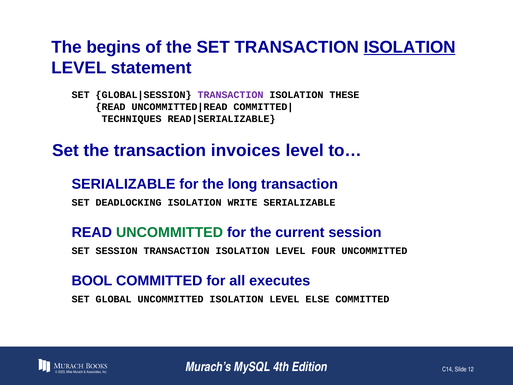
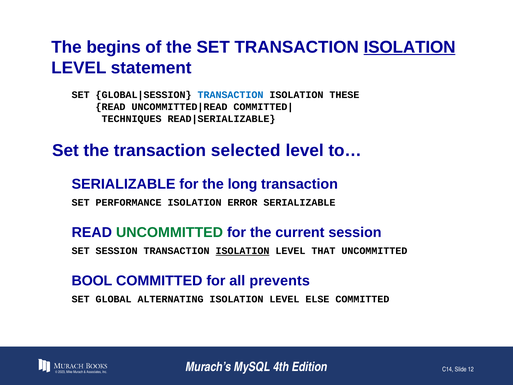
TRANSACTION at (230, 95) colour: purple -> blue
invoices: invoices -> selected
DEADLOCKING: DEADLOCKING -> PERFORMANCE
WRITE: WRITE -> ERROR
ISOLATION at (242, 251) underline: none -> present
FOUR: FOUR -> THAT
executes: executes -> prevents
GLOBAL UNCOMMITTED: UNCOMMITTED -> ALTERNATING
